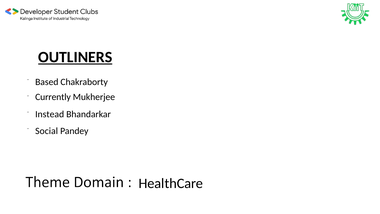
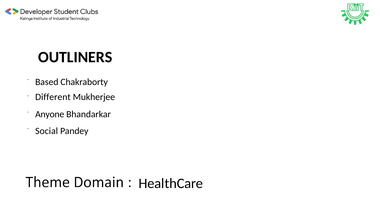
OUTLINERS underline: present -> none
Currently: Currently -> Different
Instead: Instead -> Anyone
